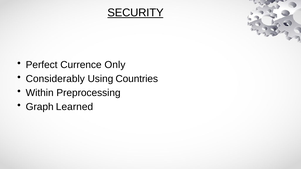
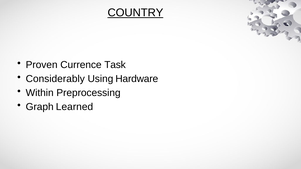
SECURITY: SECURITY -> COUNTRY
Perfect: Perfect -> Proven
Only: Only -> Task
Countries: Countries -> Hardware
